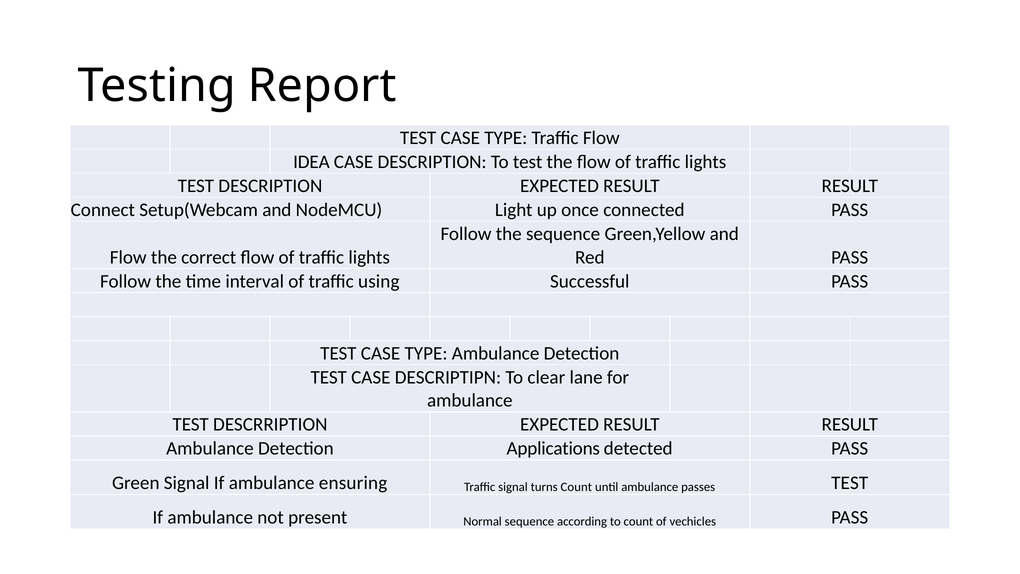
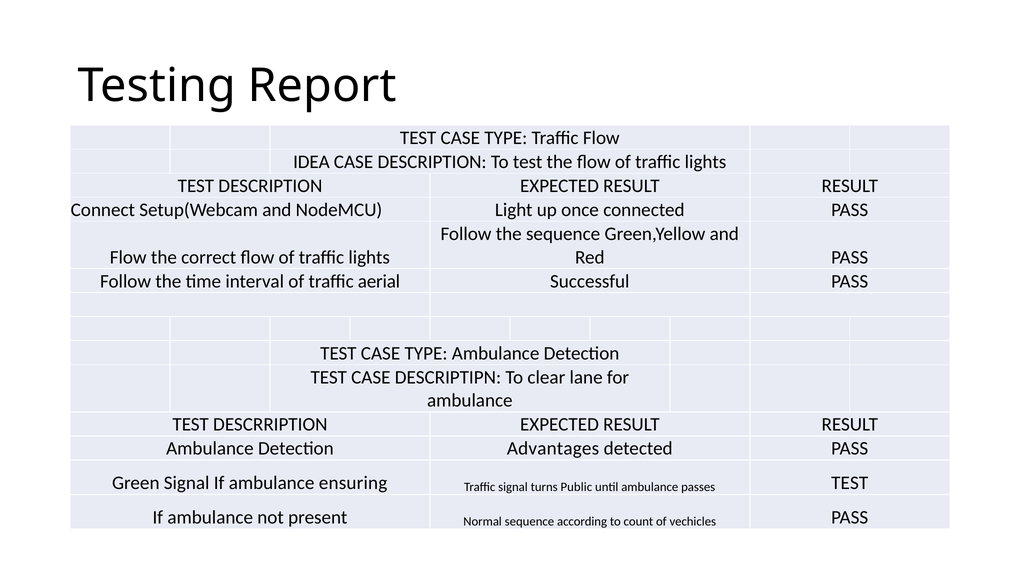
using: using -> aerial
Applications: Applications -> Advantages
turns Count: Count -> Public
